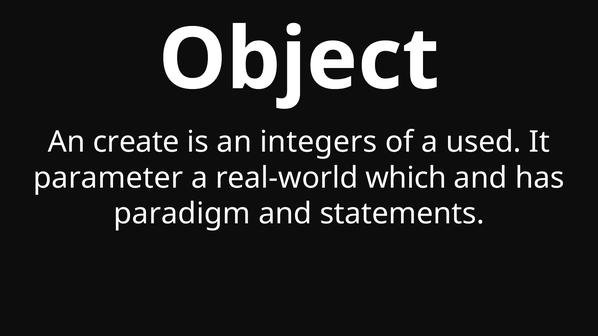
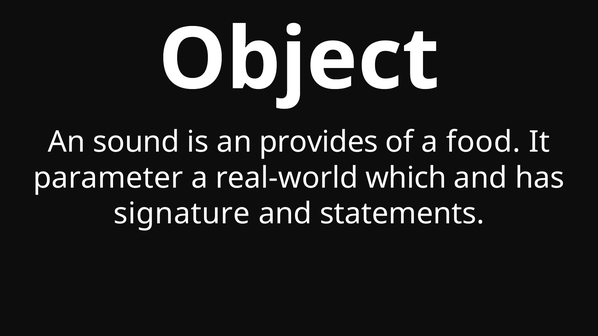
create: create -> sound
integers: integers -> provides
used: used -> food
paradigm: paradigm -> signature
